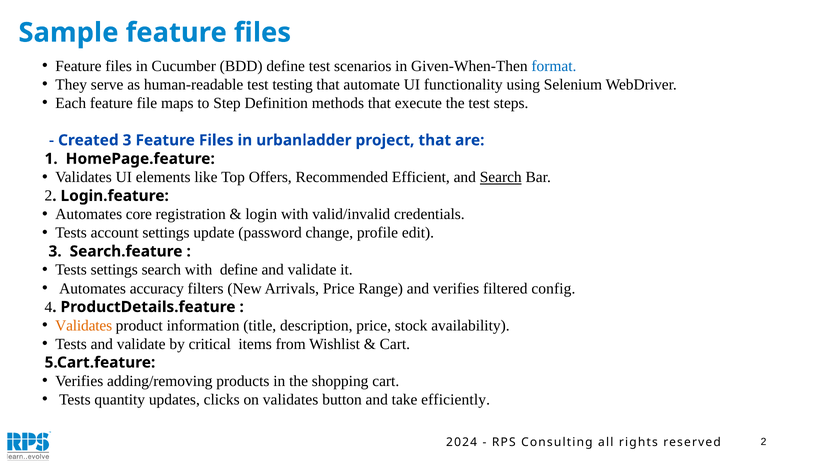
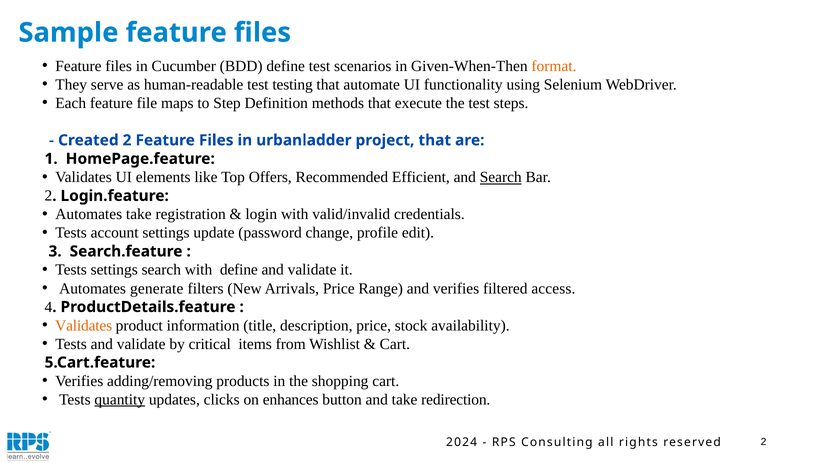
format colour: blue -> orange
Created 3: 3 -> 2
Automates core: core -> take
accuracy: accuracy -> generate
config: config -> access
quantity underline: none -> present
on validates: validates -> enhances
efficiently: efficiently -> redirection
